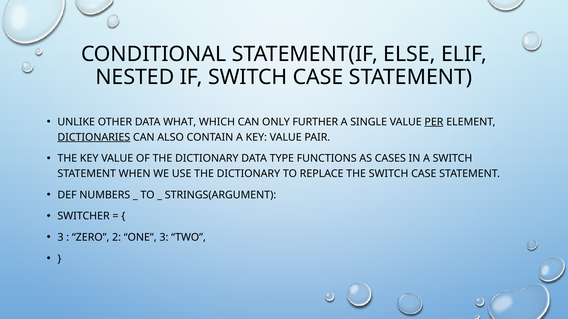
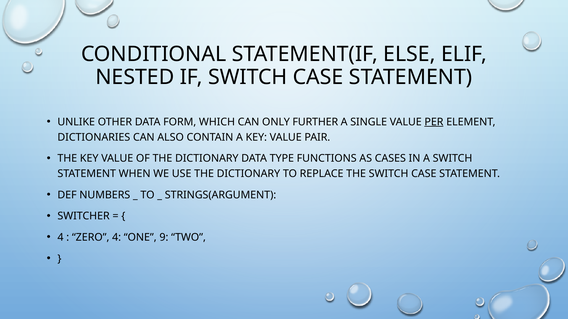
WHAT: WHAT -> FORM
DICTIONARIES underline: present -> none
3 at (61, 238): 3 -> 4
ZERO 2: 2 -> 4
ONE 3: 3 -> 9
